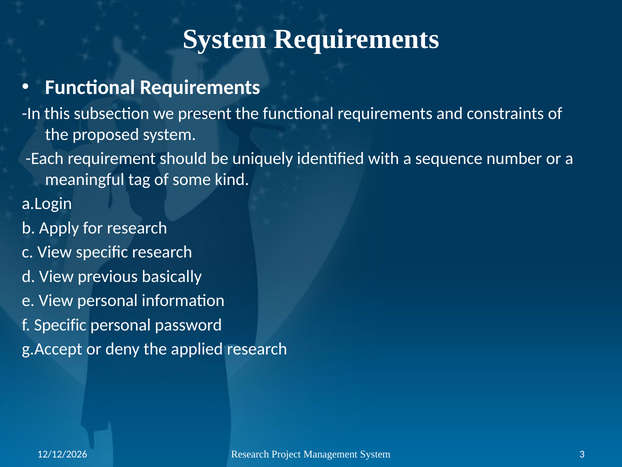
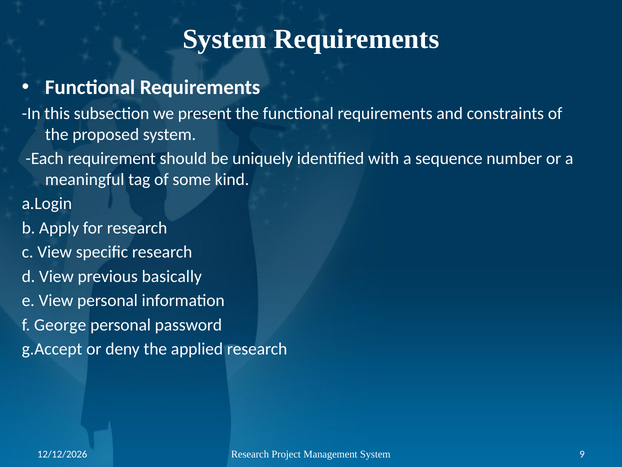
f Specific: Specific -> George
3: 3 -> 9
